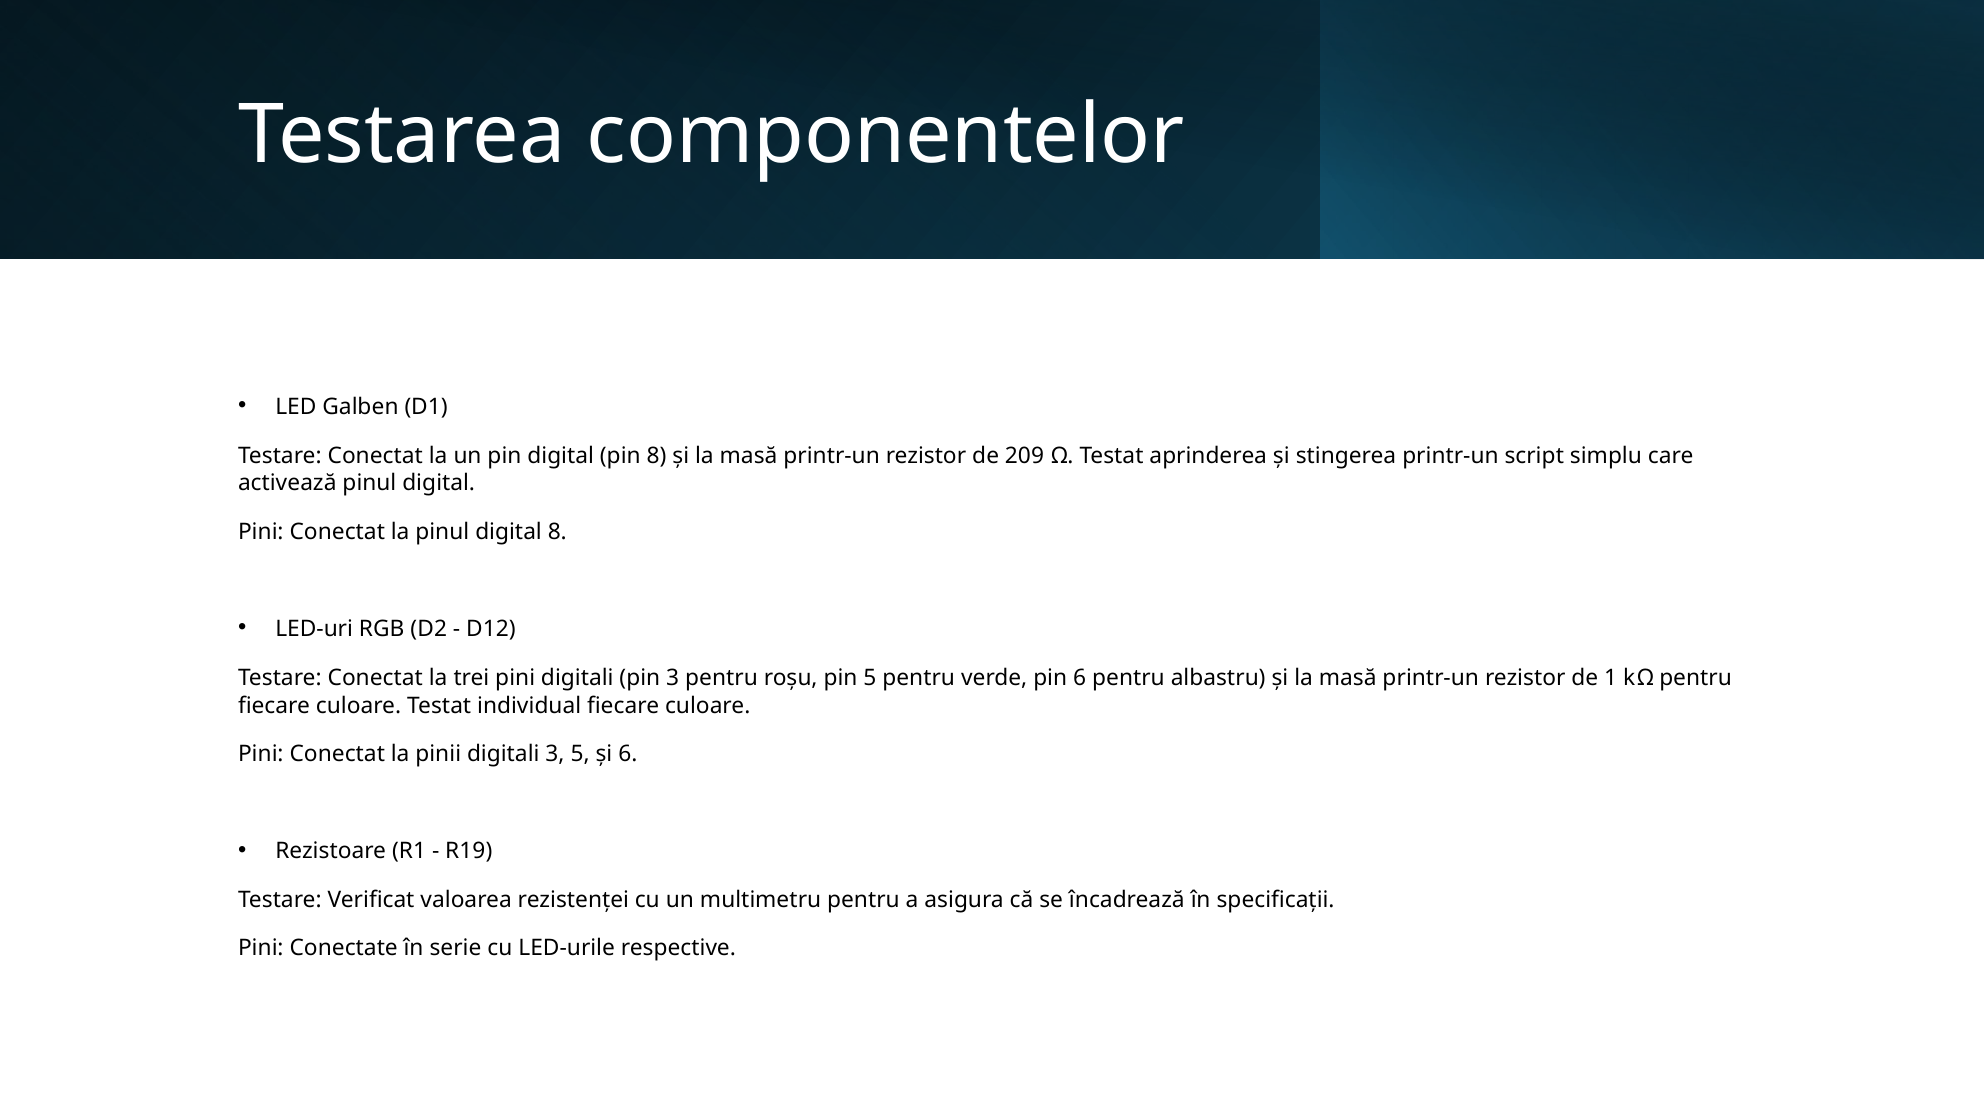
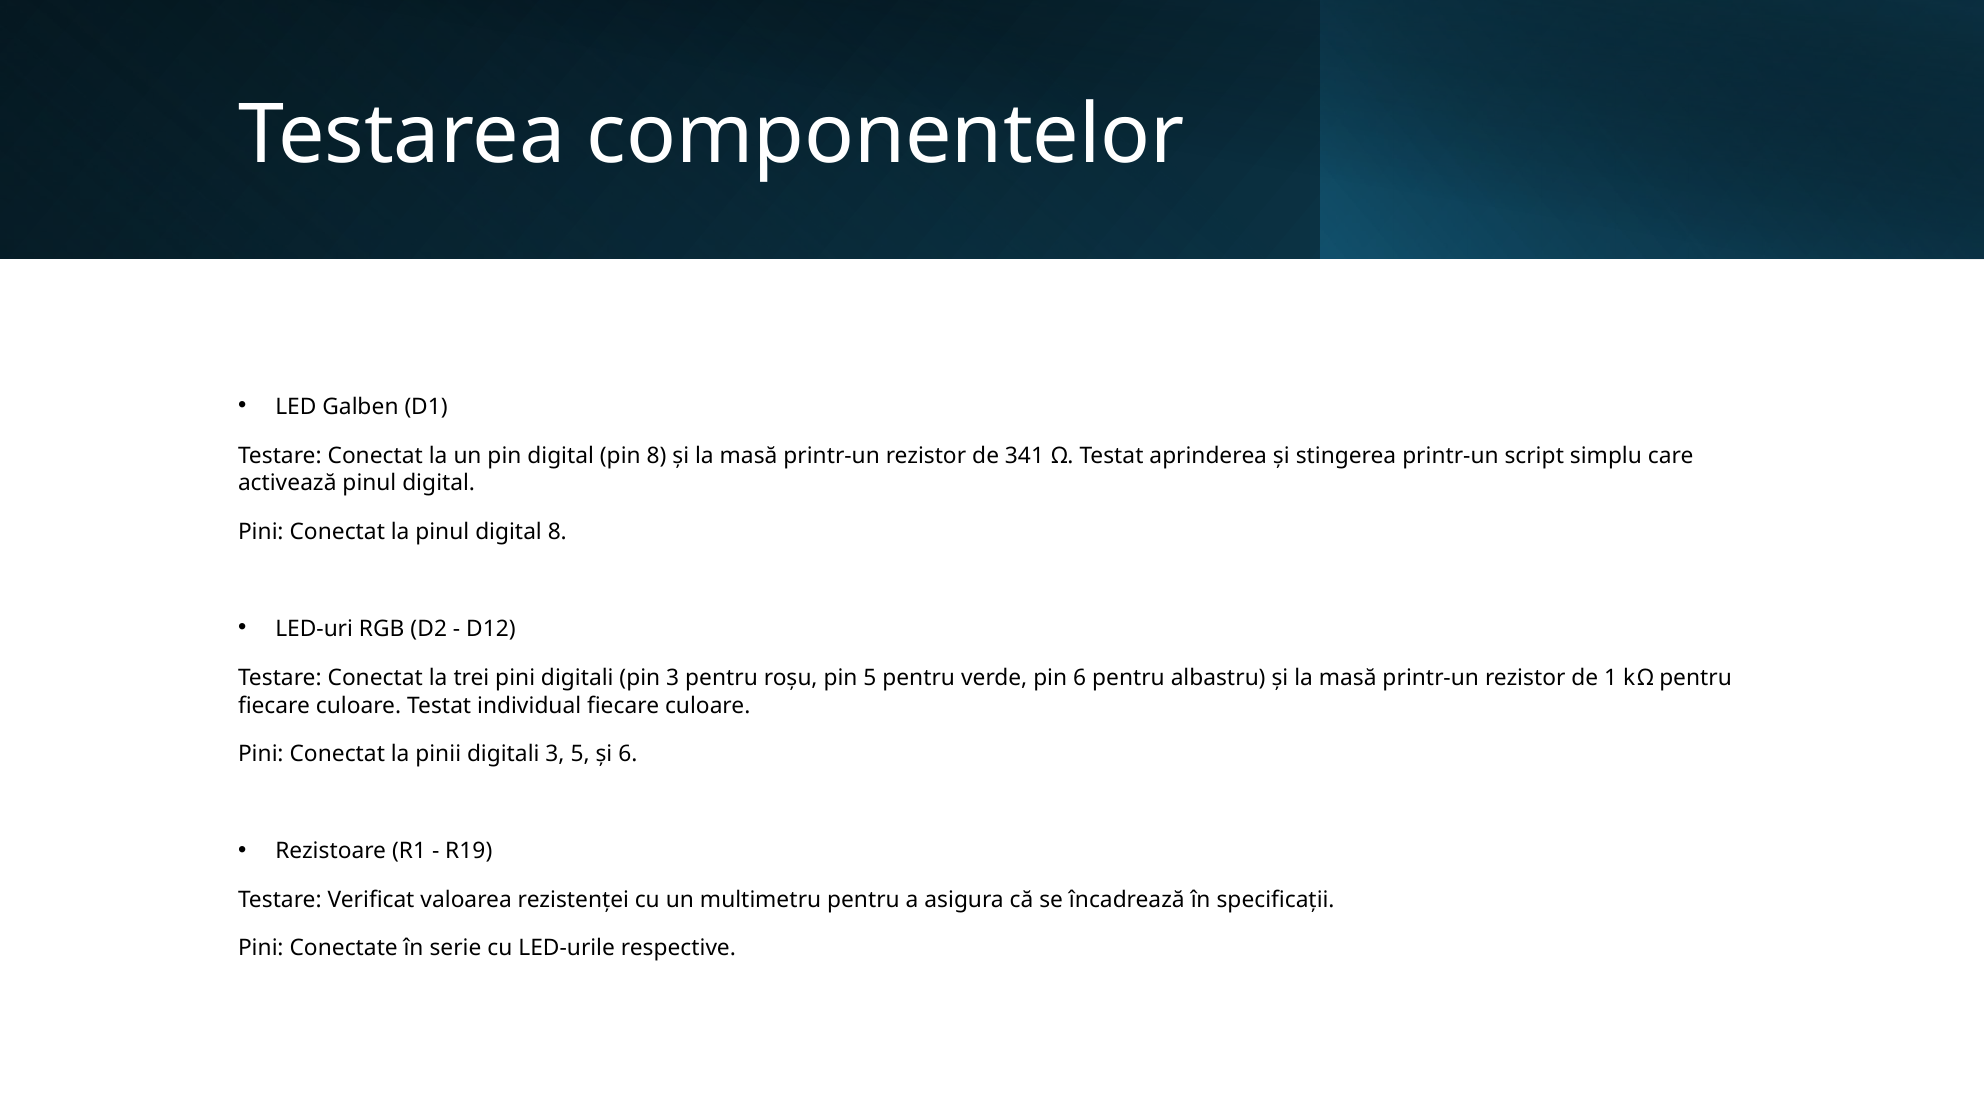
209: 209 -> 341
